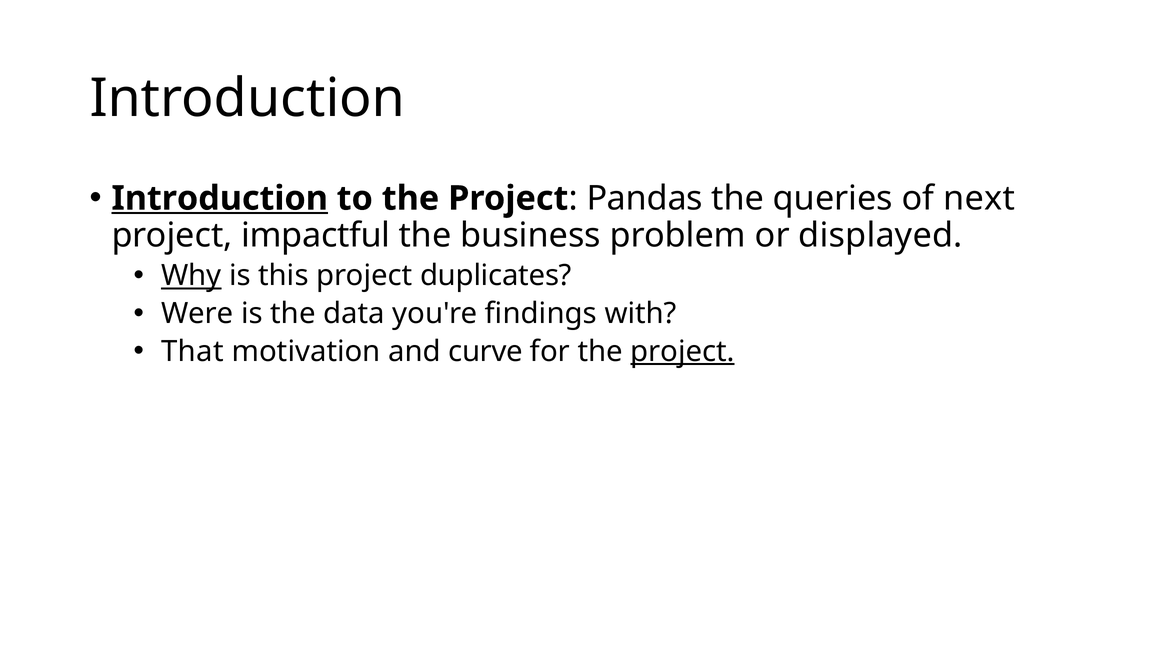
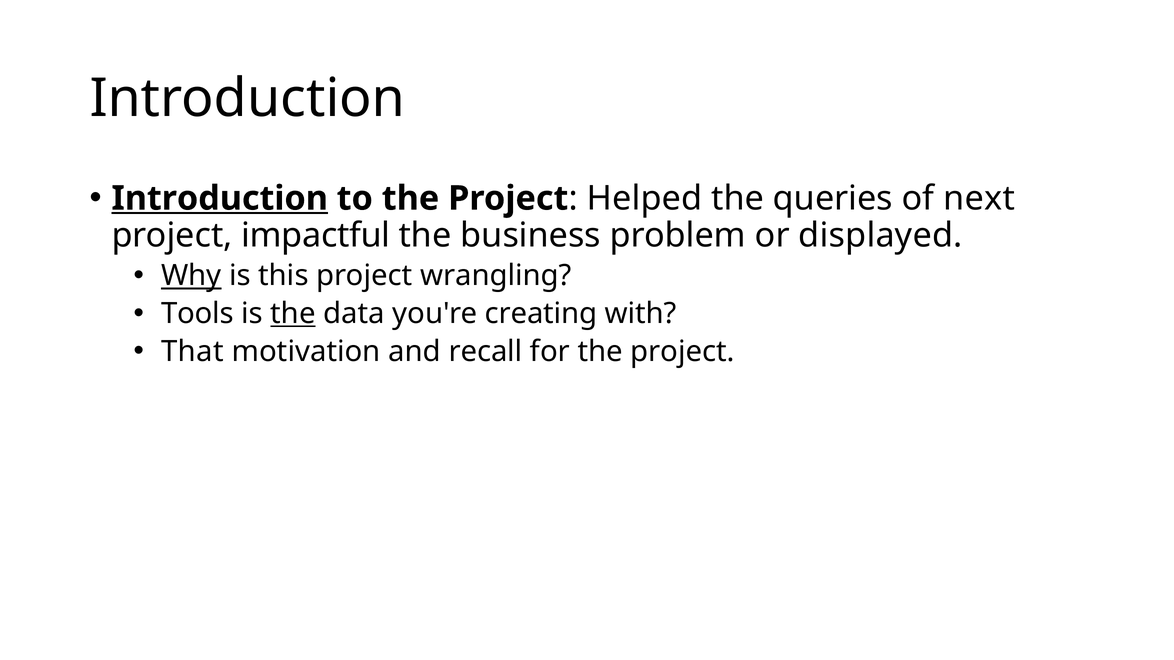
Pandas: Pandas -> Helped
duplicates: duplicates -> wrangling
Were: Were -> Tools
the at (293, 314) underline: none -> present
findings: findings -> creating
curve: curve -> recall
project at (682, 352) underline: present -> none
